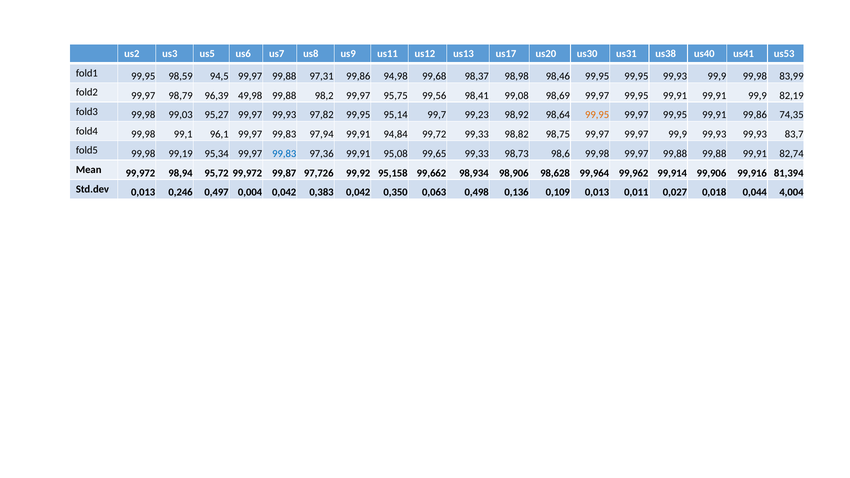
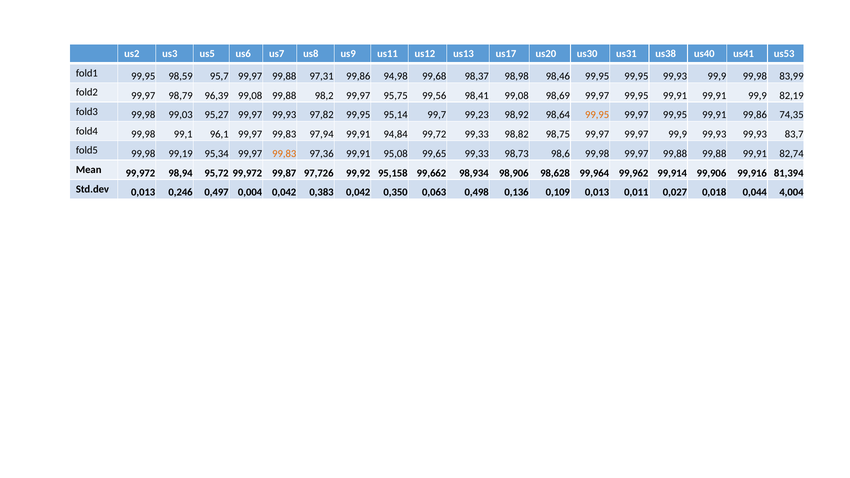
94,5: 94,5 -> 95,7
96,39 49,98: 49,98 -> 99,08
99,83 at (284, 154) colour: blue -> orange
